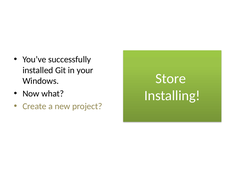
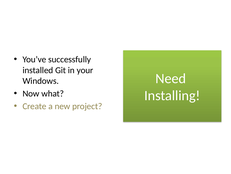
Store: Store -> Need
